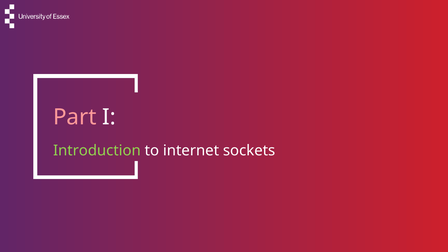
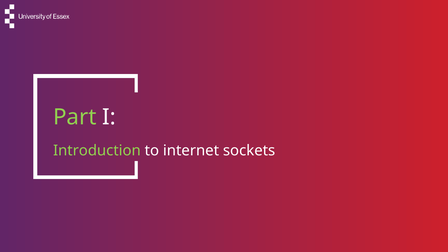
Part colour: pink -> light green
